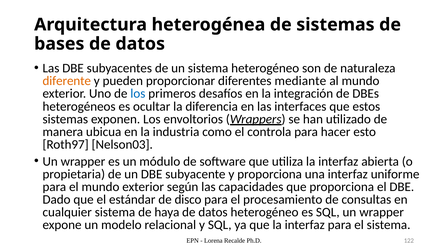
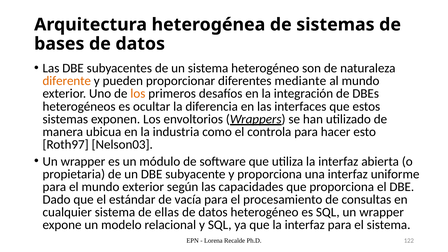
los at (138, 94) colour: blue -> orange
disco: disco -> vacía
haya: haya -> ellas
